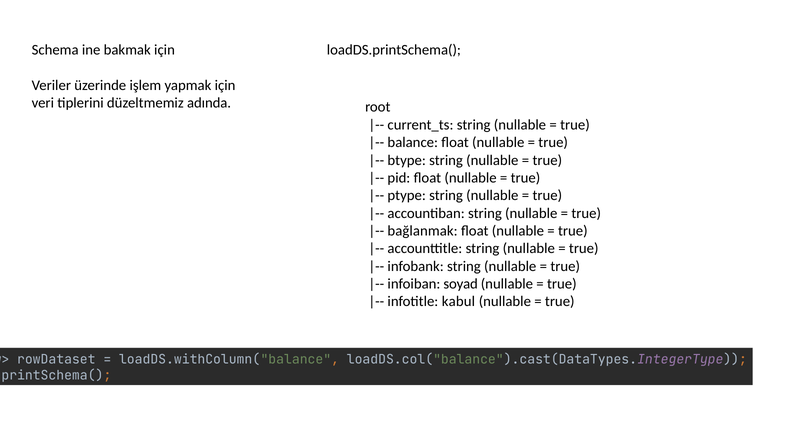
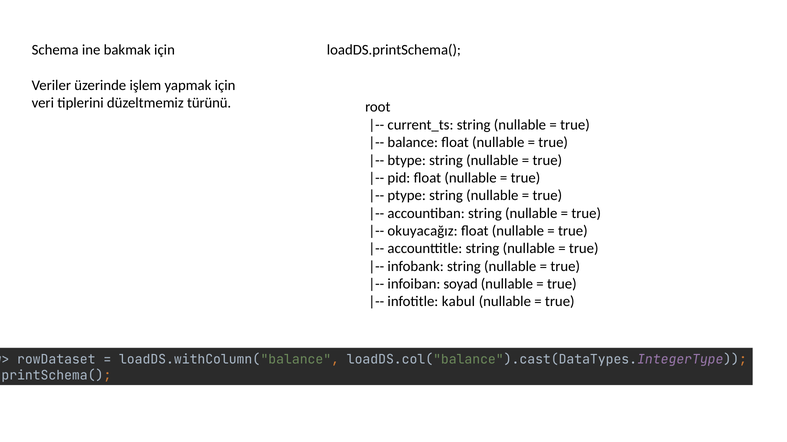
adında: adında -> türünü
bağlanmak: bağlanmak -> okuyacağız
